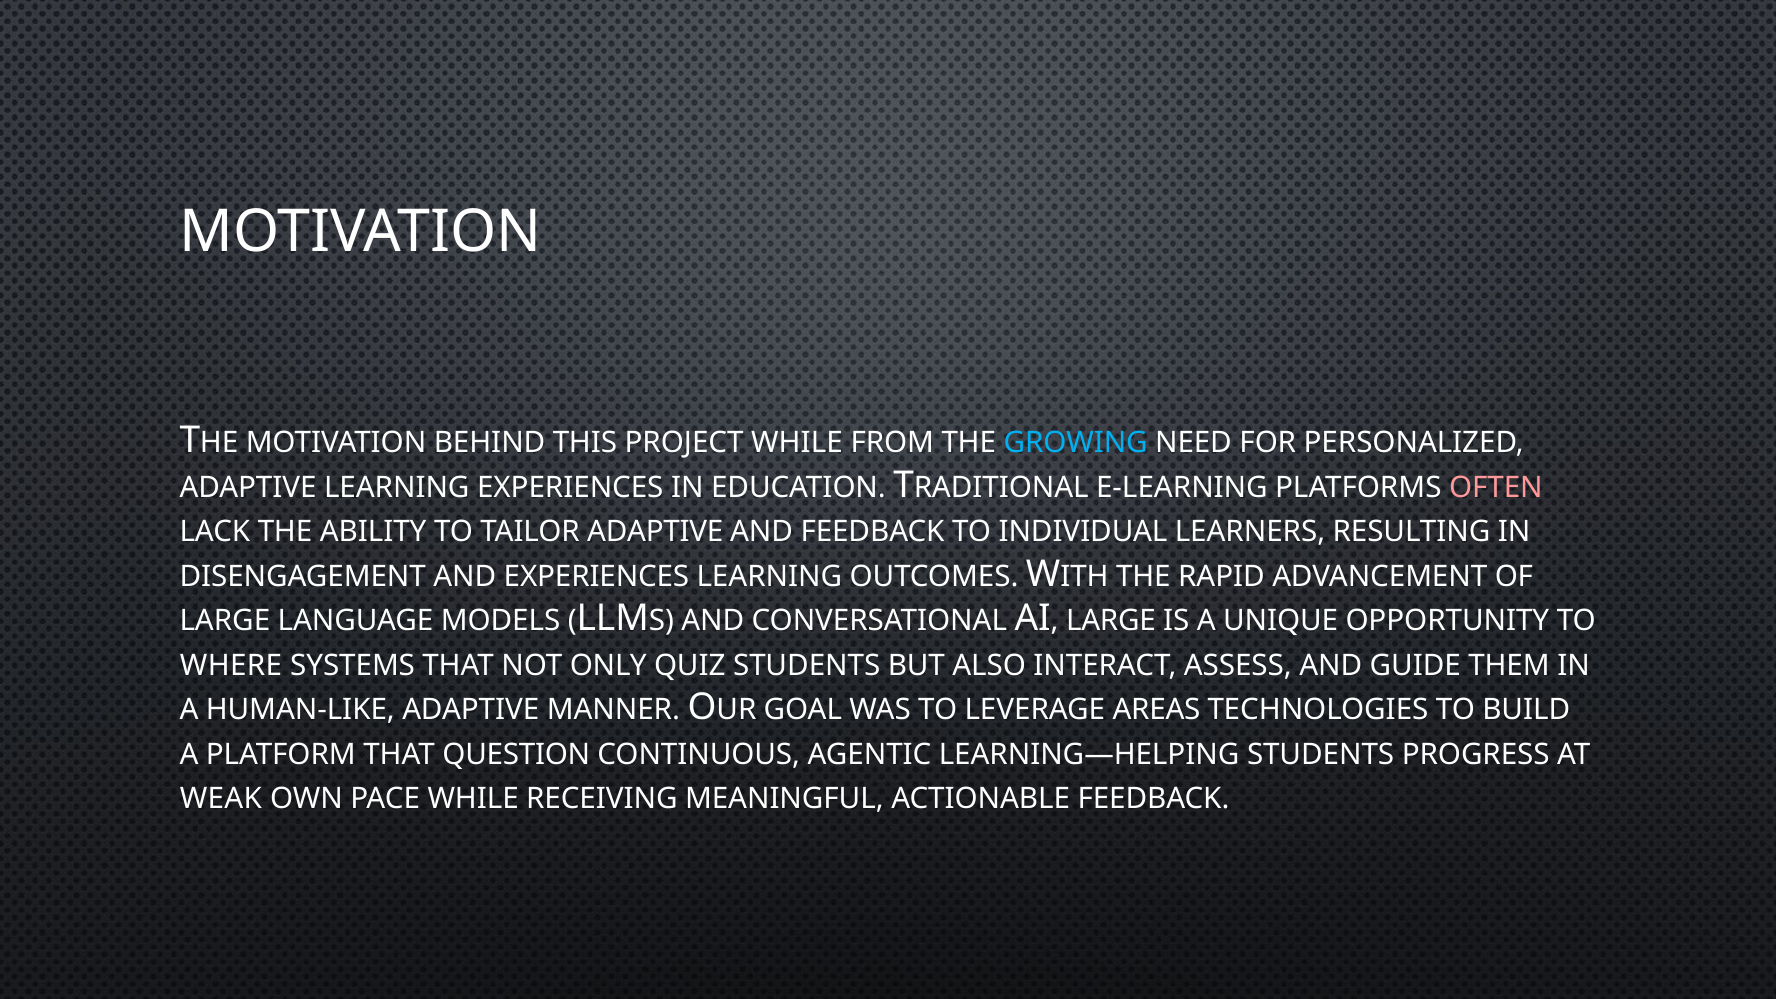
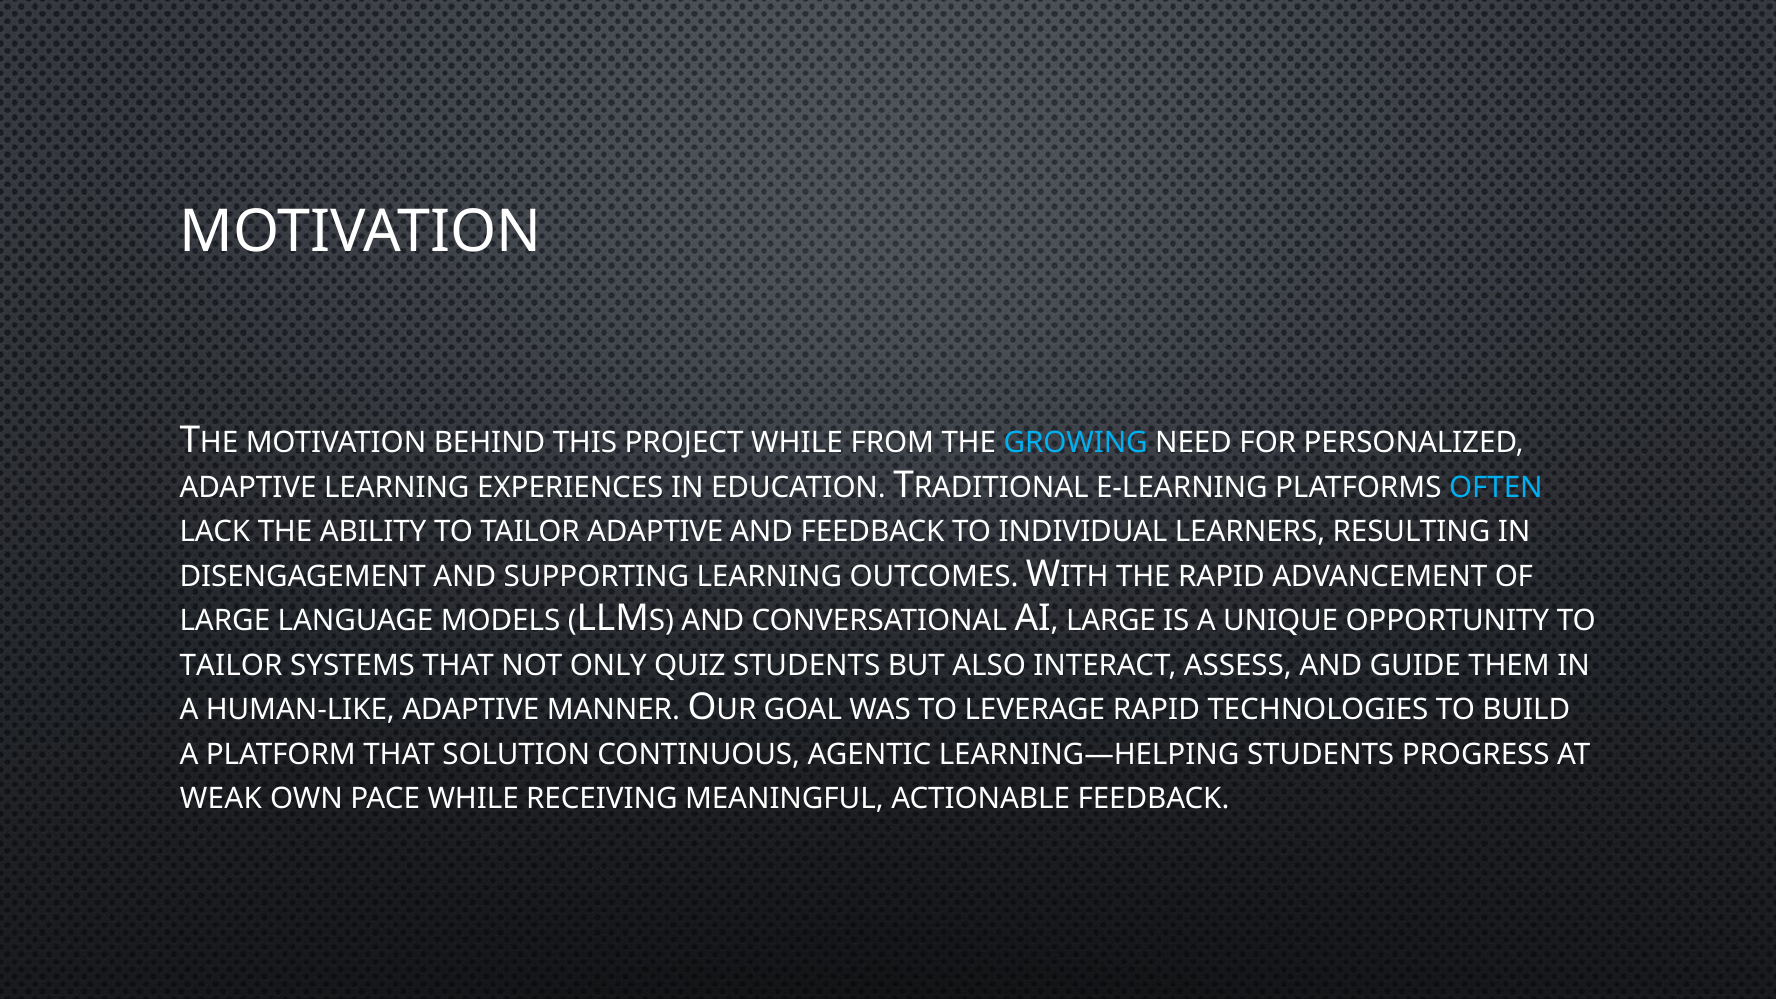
OFTEN colour: pink -> light blue
AND EXPERIENCES: EXPERIENCES -> SUPPORTING
WHERE at (231, 666): WHERE -> TAILOR
LEVERAGE AREAS: AREAS -> RAPID
QUESTION: QUESTION -> SOLUTION
